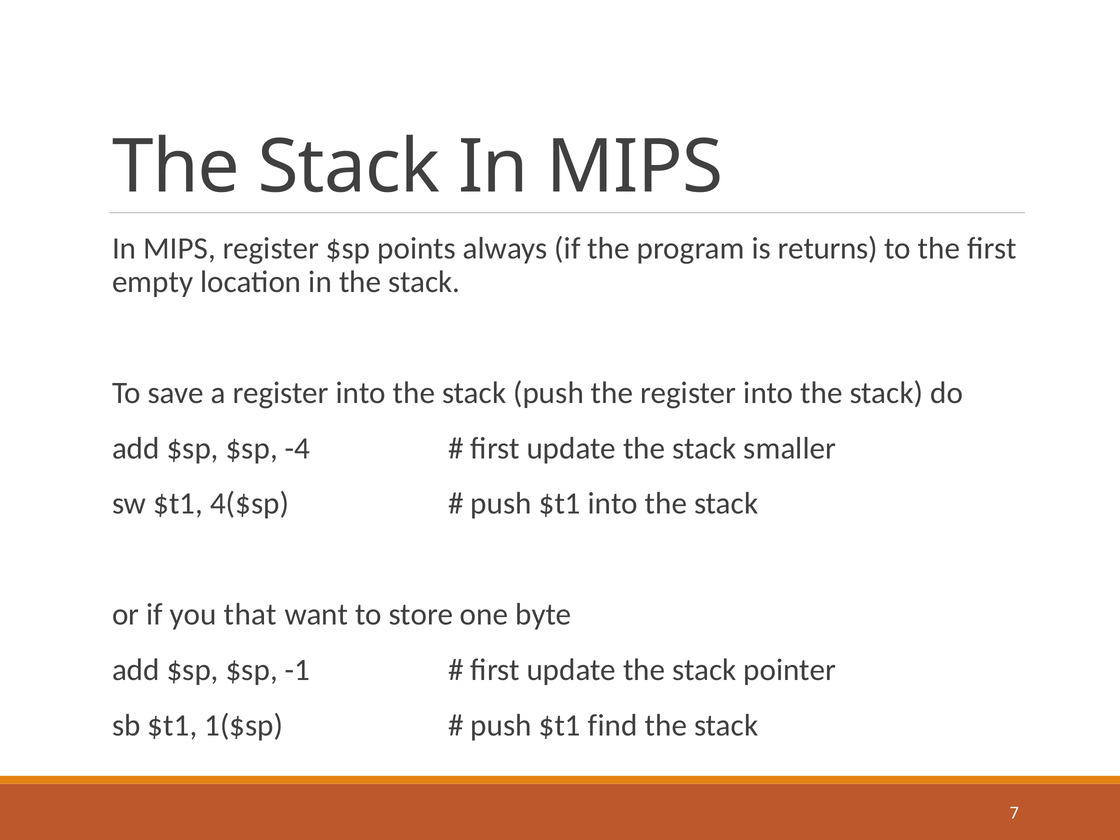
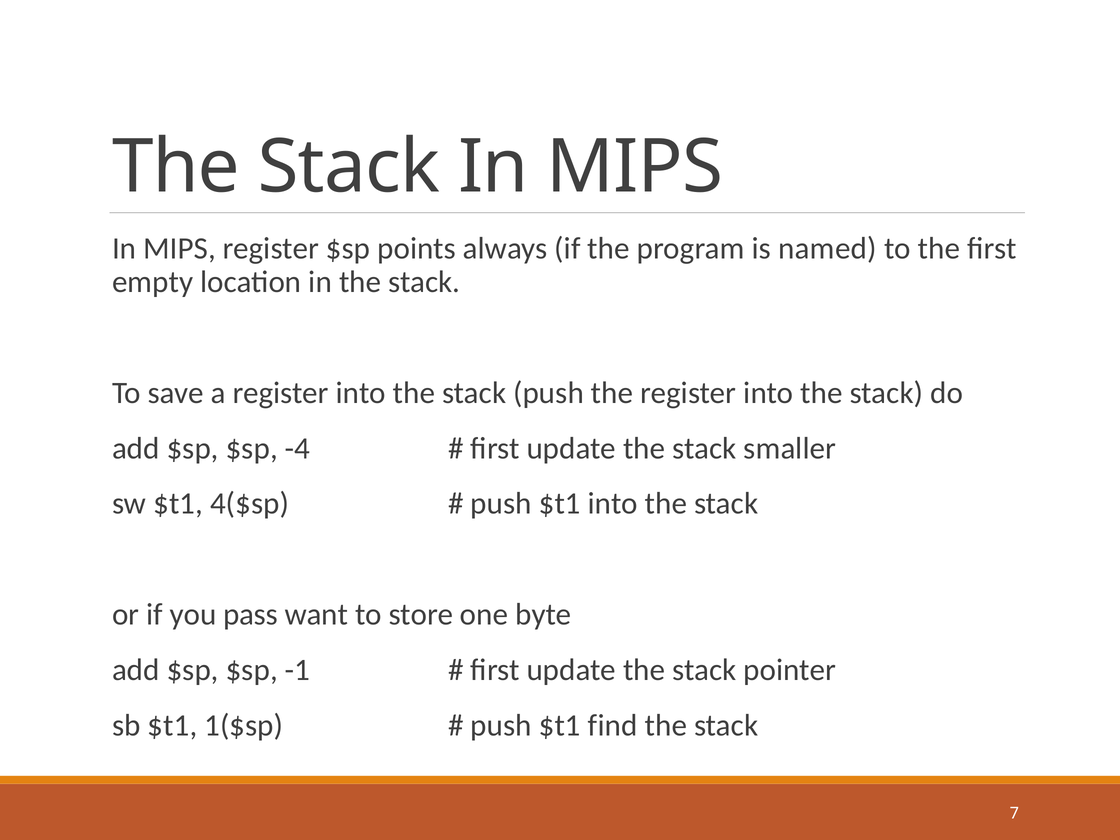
returns: returns -> named
that: that -> pass
